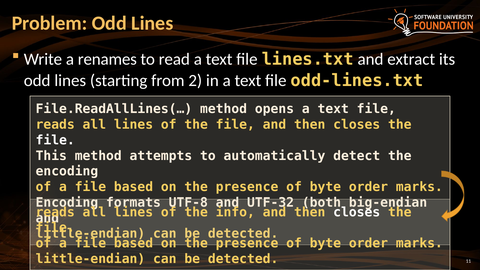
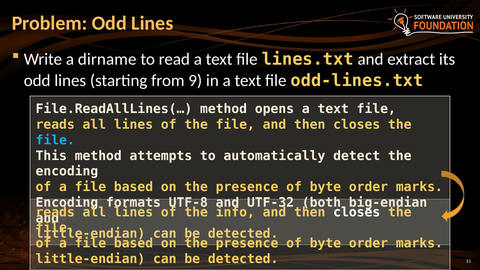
renames: renames -> dirname
2: 2 -> 9
file at (55, 140) colour: white -> light blue
